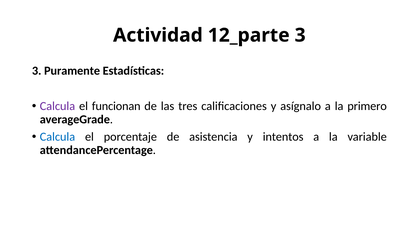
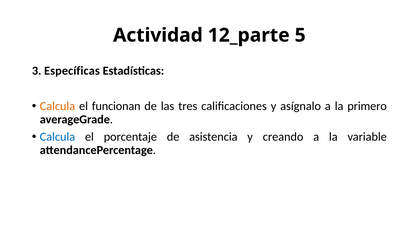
12_parte 3: 3 -> 5
Puramente: Puramente -> Específicas
Calcula at (57, 106) colour: purple -> orange
intentos: intentos -> creando
